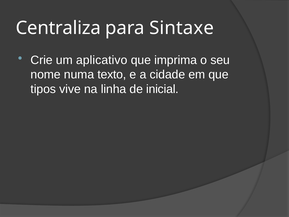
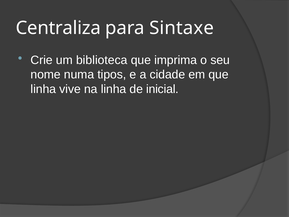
aplicativo: aplicativo -> biblioteca
texto: texto -> tipos
tipos at (43, 89): tipos -> linha
